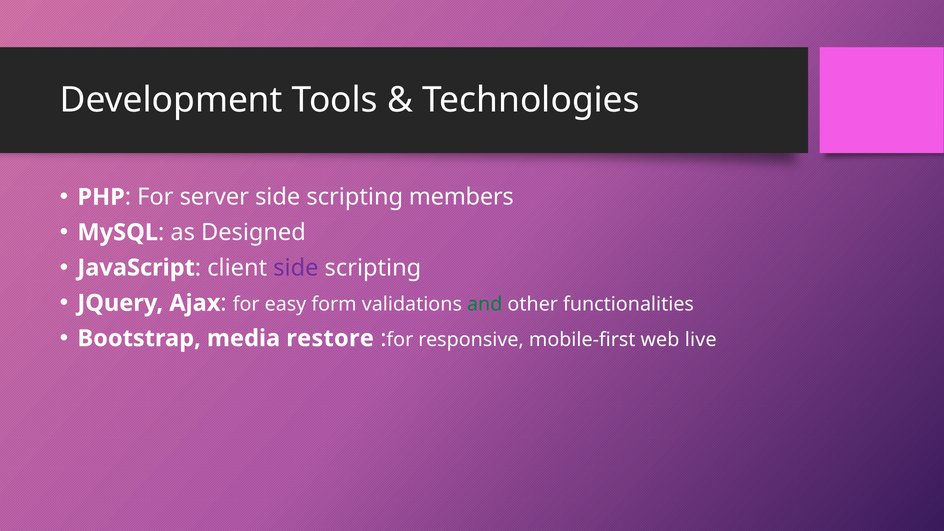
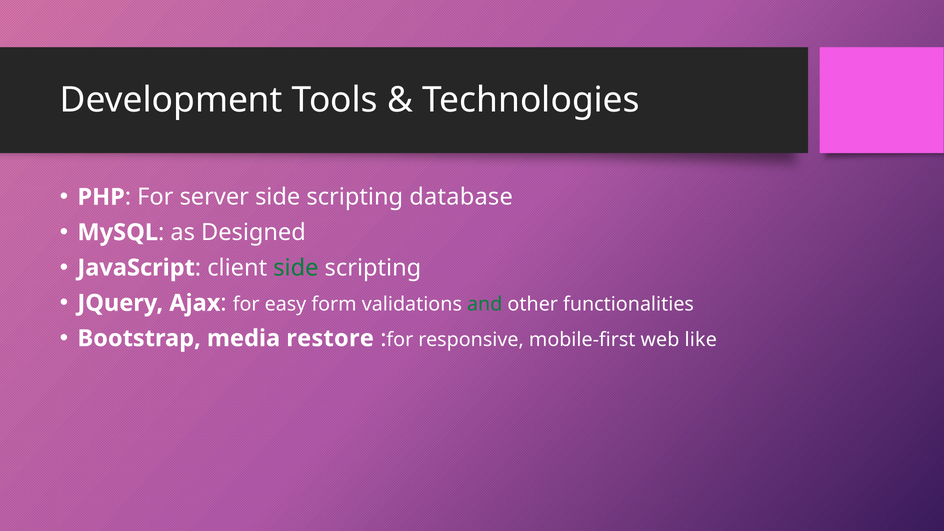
members: members -> database
side at (296, 268) colour: purple -> green
live: live -> like
